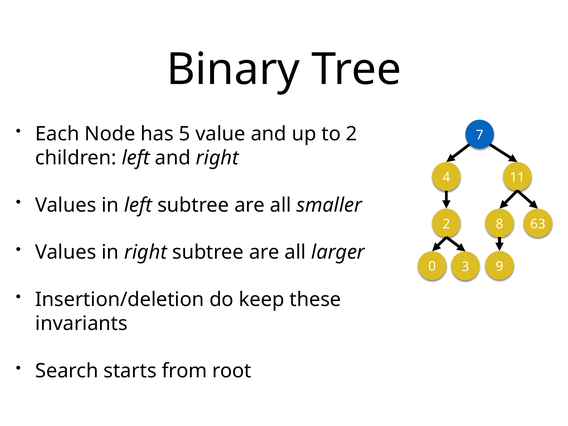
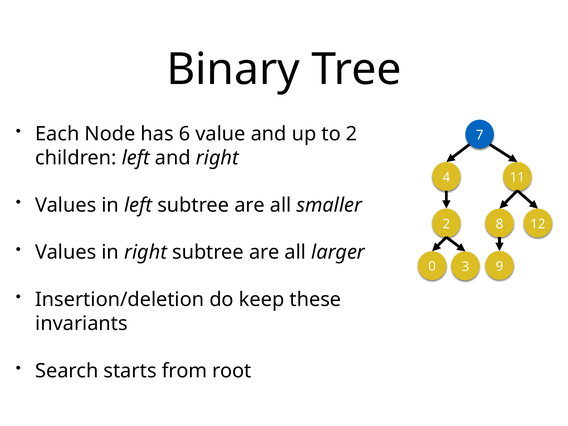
5: 5 -> 6
63: 63 -> 12
